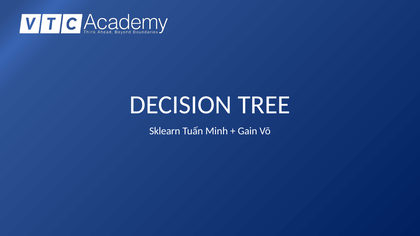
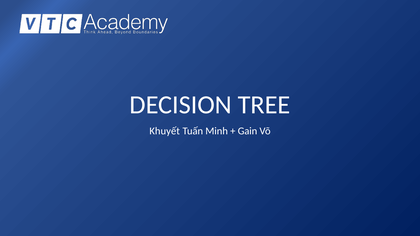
Sklearn: Sklearn -> Khuyết
